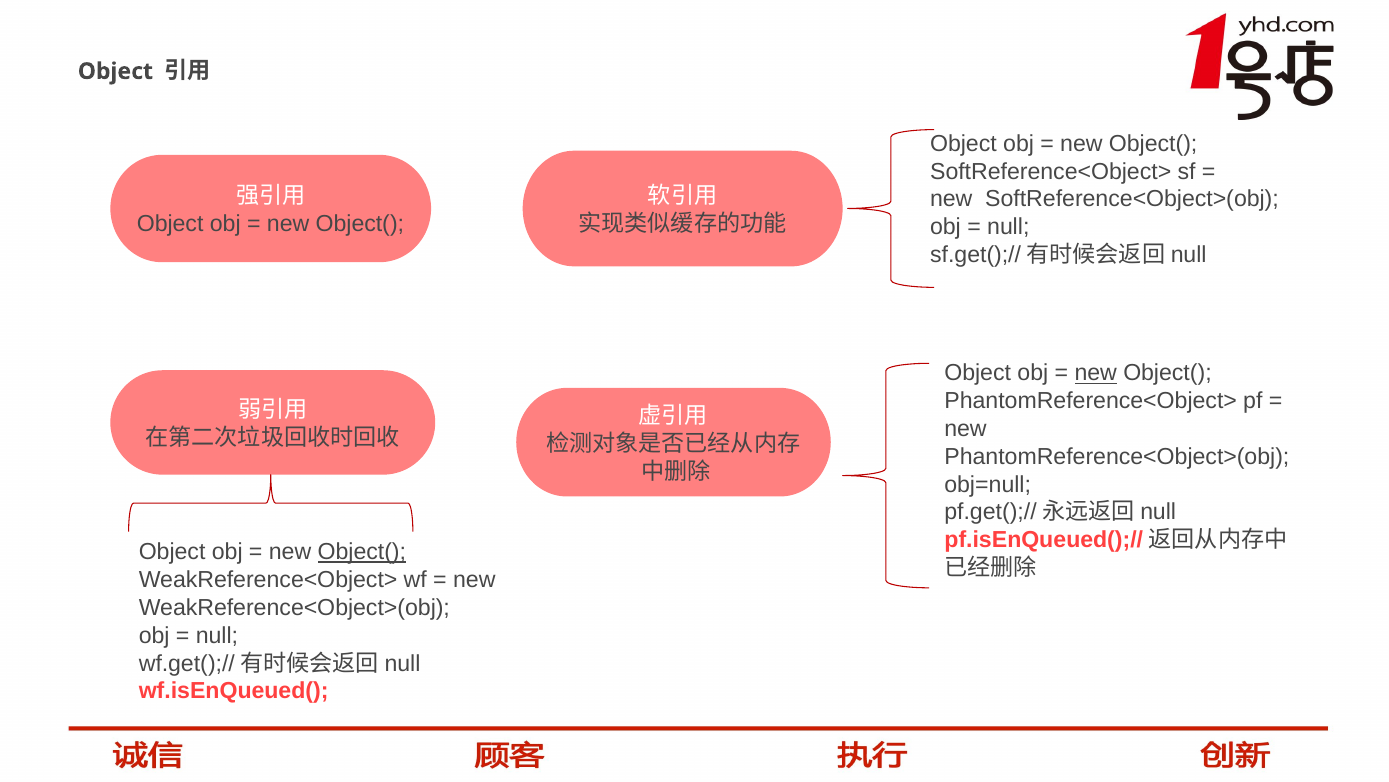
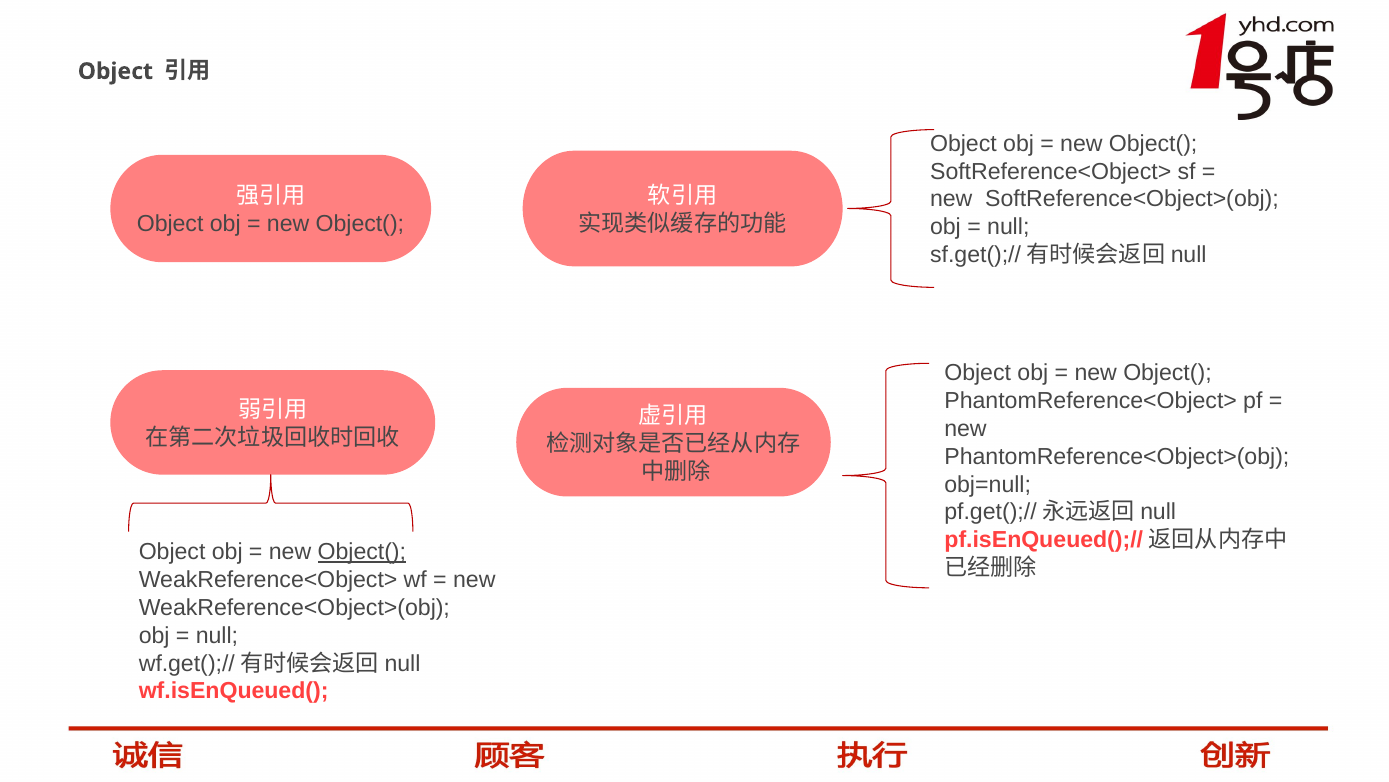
new at (1096, 373) underline: present -> none
